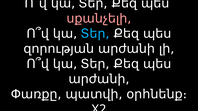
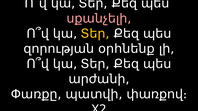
Տեր at (95, 34) colour: light blue -> yellow
զորության արժանի: արժանի -> օրհնենք
օրհնենք։: օրհնենք։ -> փառքով։
